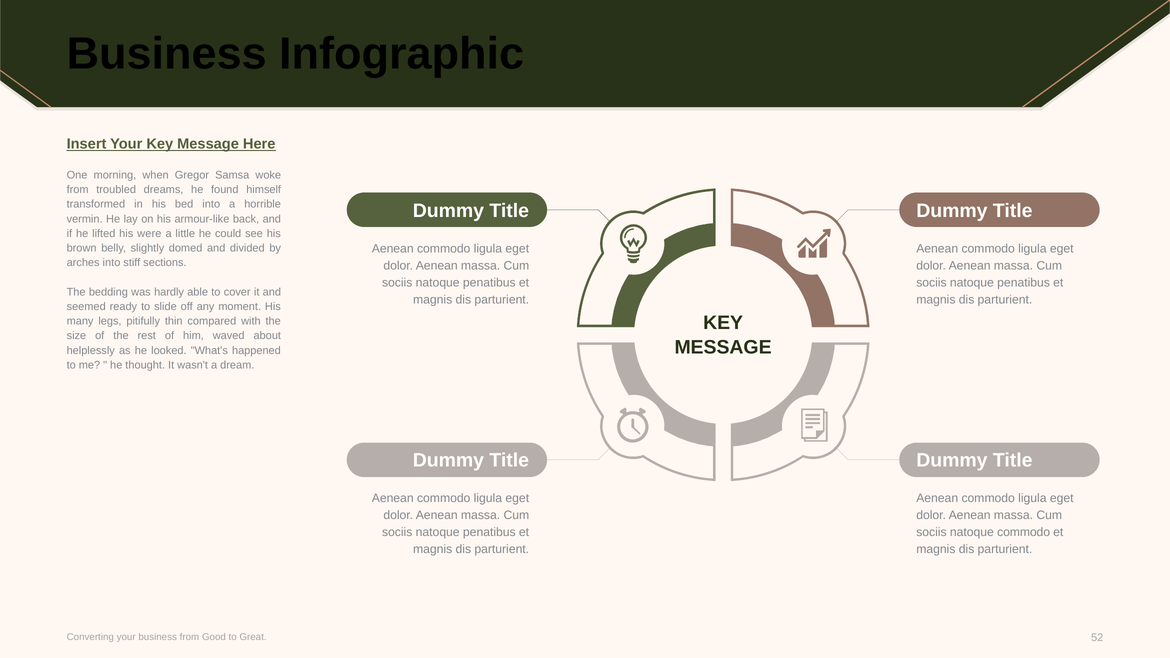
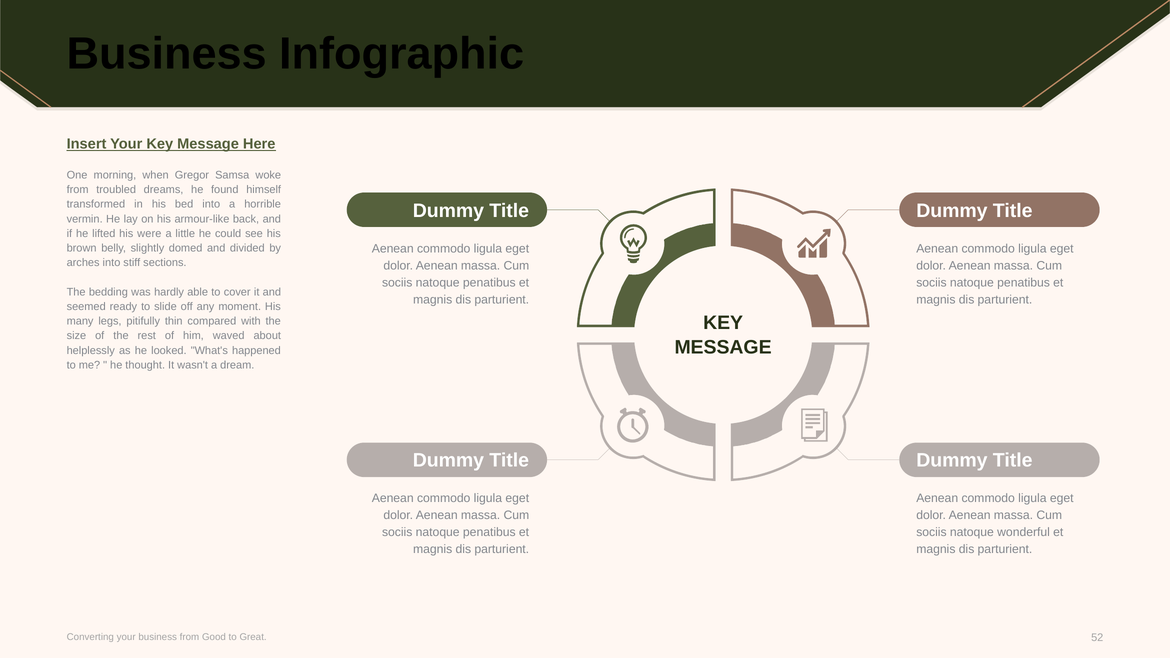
natoque commodo: commodo -> wonderful
